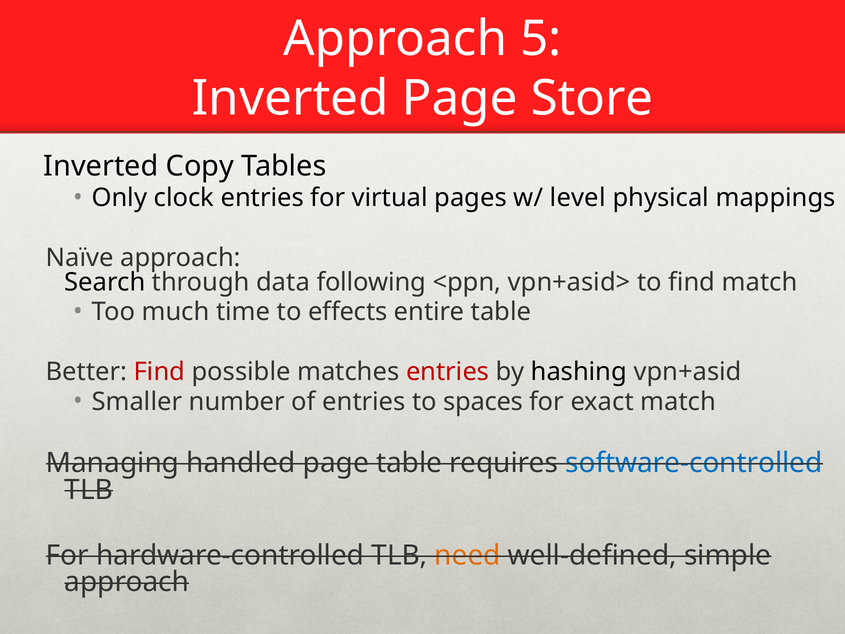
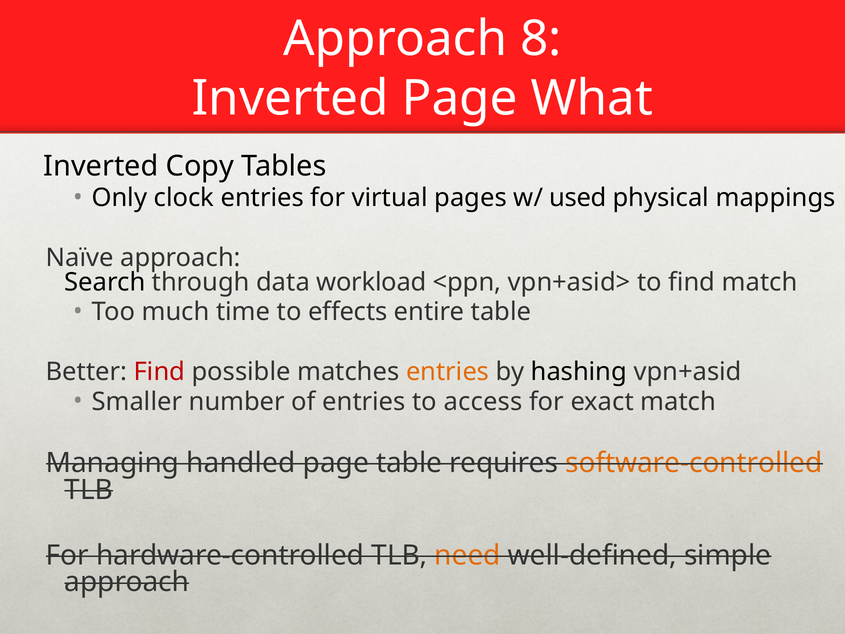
5: 5 -> 8
Store: Store -> What
level: level -> used
following: following -> workload
entries at (448, 372) colour: red -> orange
spaces: spaces -> access
software-controlled colour: blue -> orange
